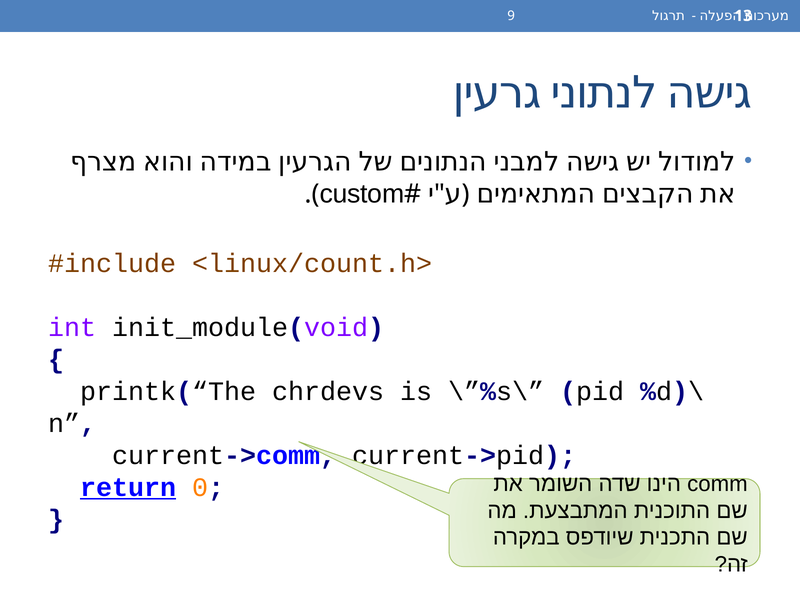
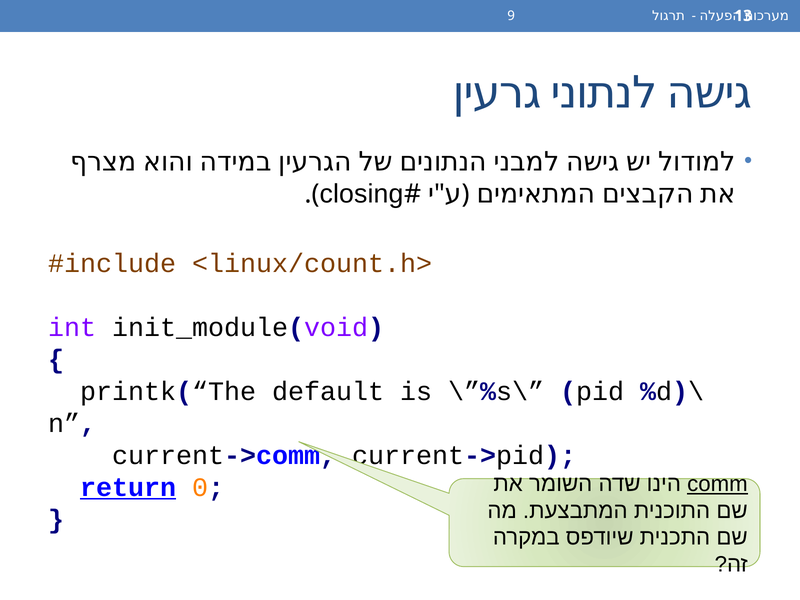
custom: custom -> closing
chrdevs: chrdevs -> default
comm underline: none -> present
